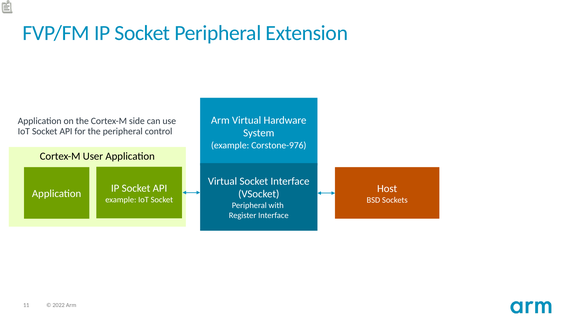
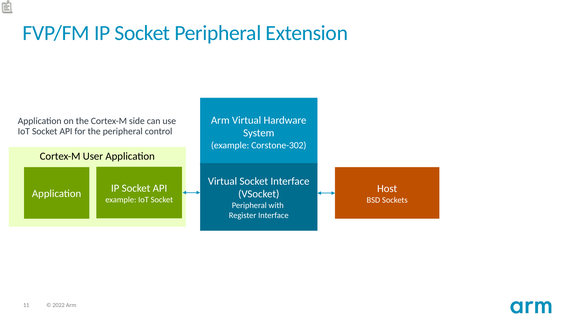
Corstone-976: Corstone-976 -> Corstone-302
